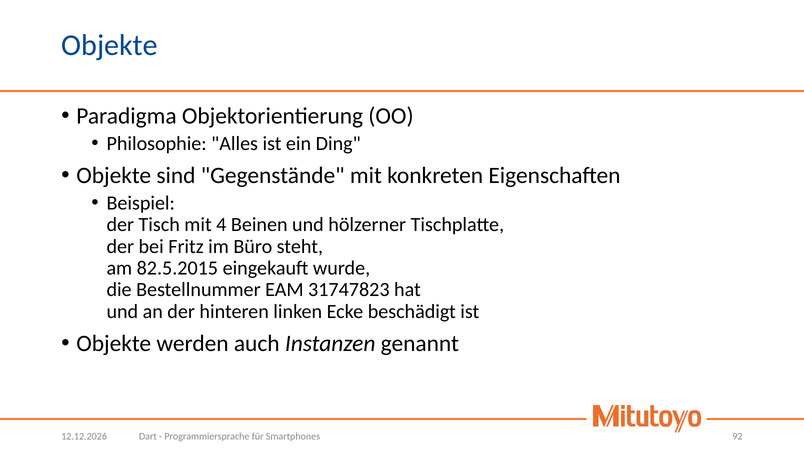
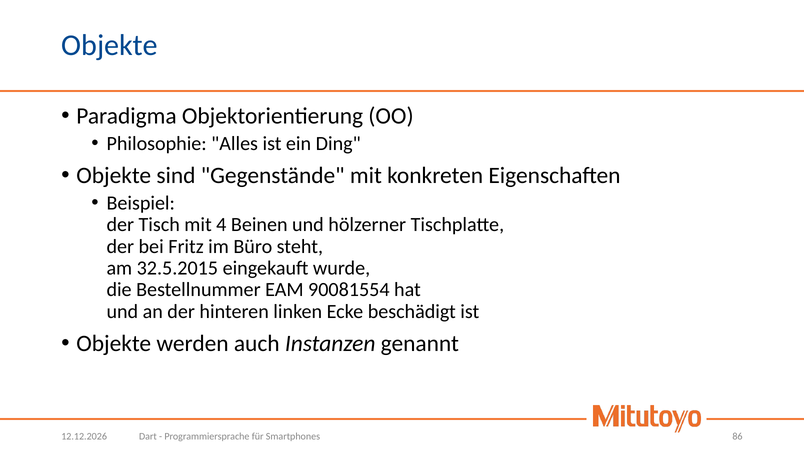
82.5.2015: 82.5.2015 -> 32.5.2015
31747823: 31747823 -> 90081554
92: 92 -> 86
